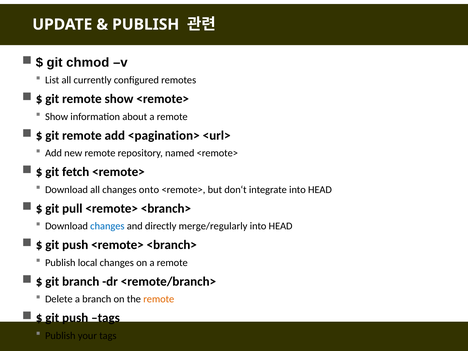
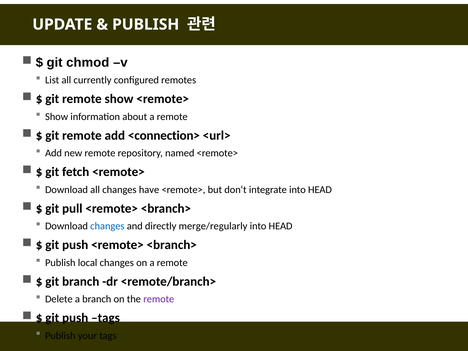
<pagination>: <pagination> -> <connection>
onto: onto -> have
remote at (159, 299) colour: orange -> purple
